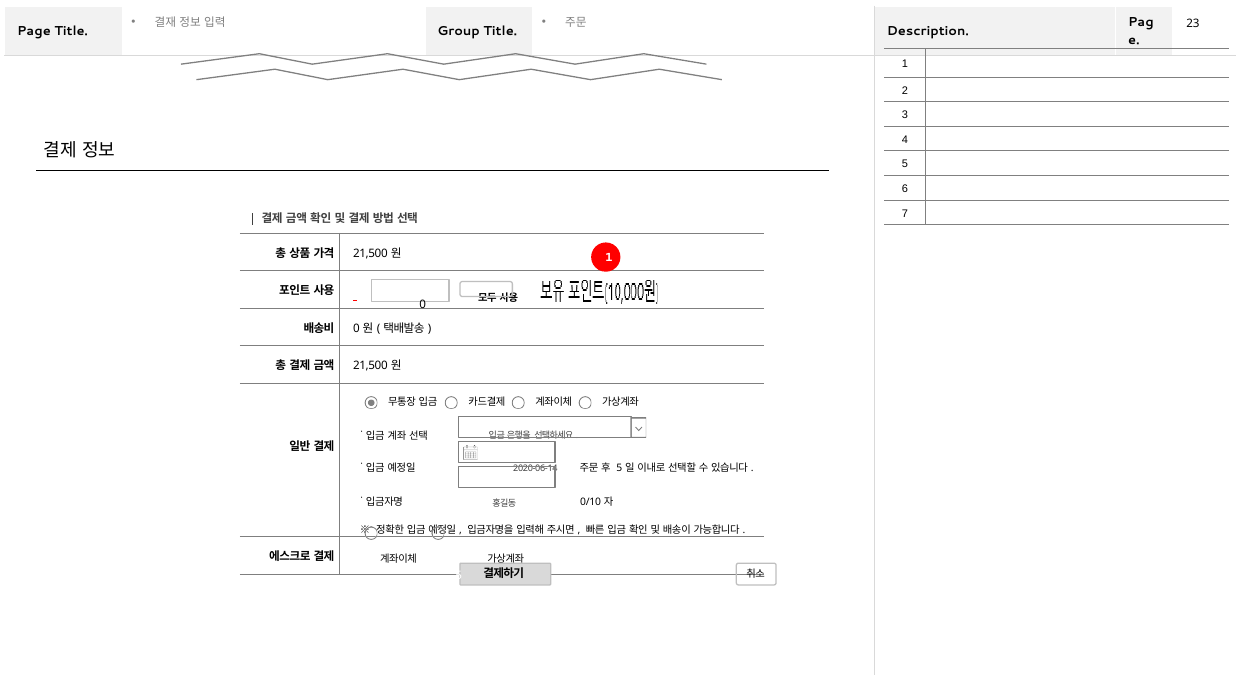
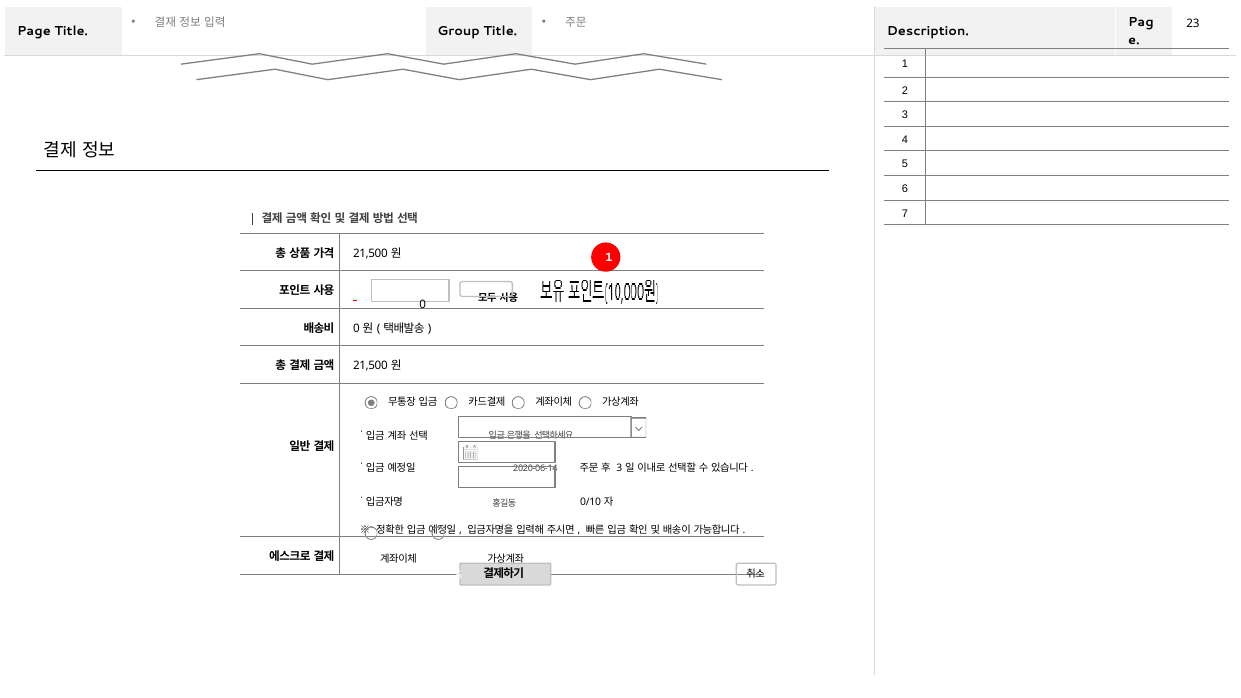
5 at (619, 468): 5 -> 3
